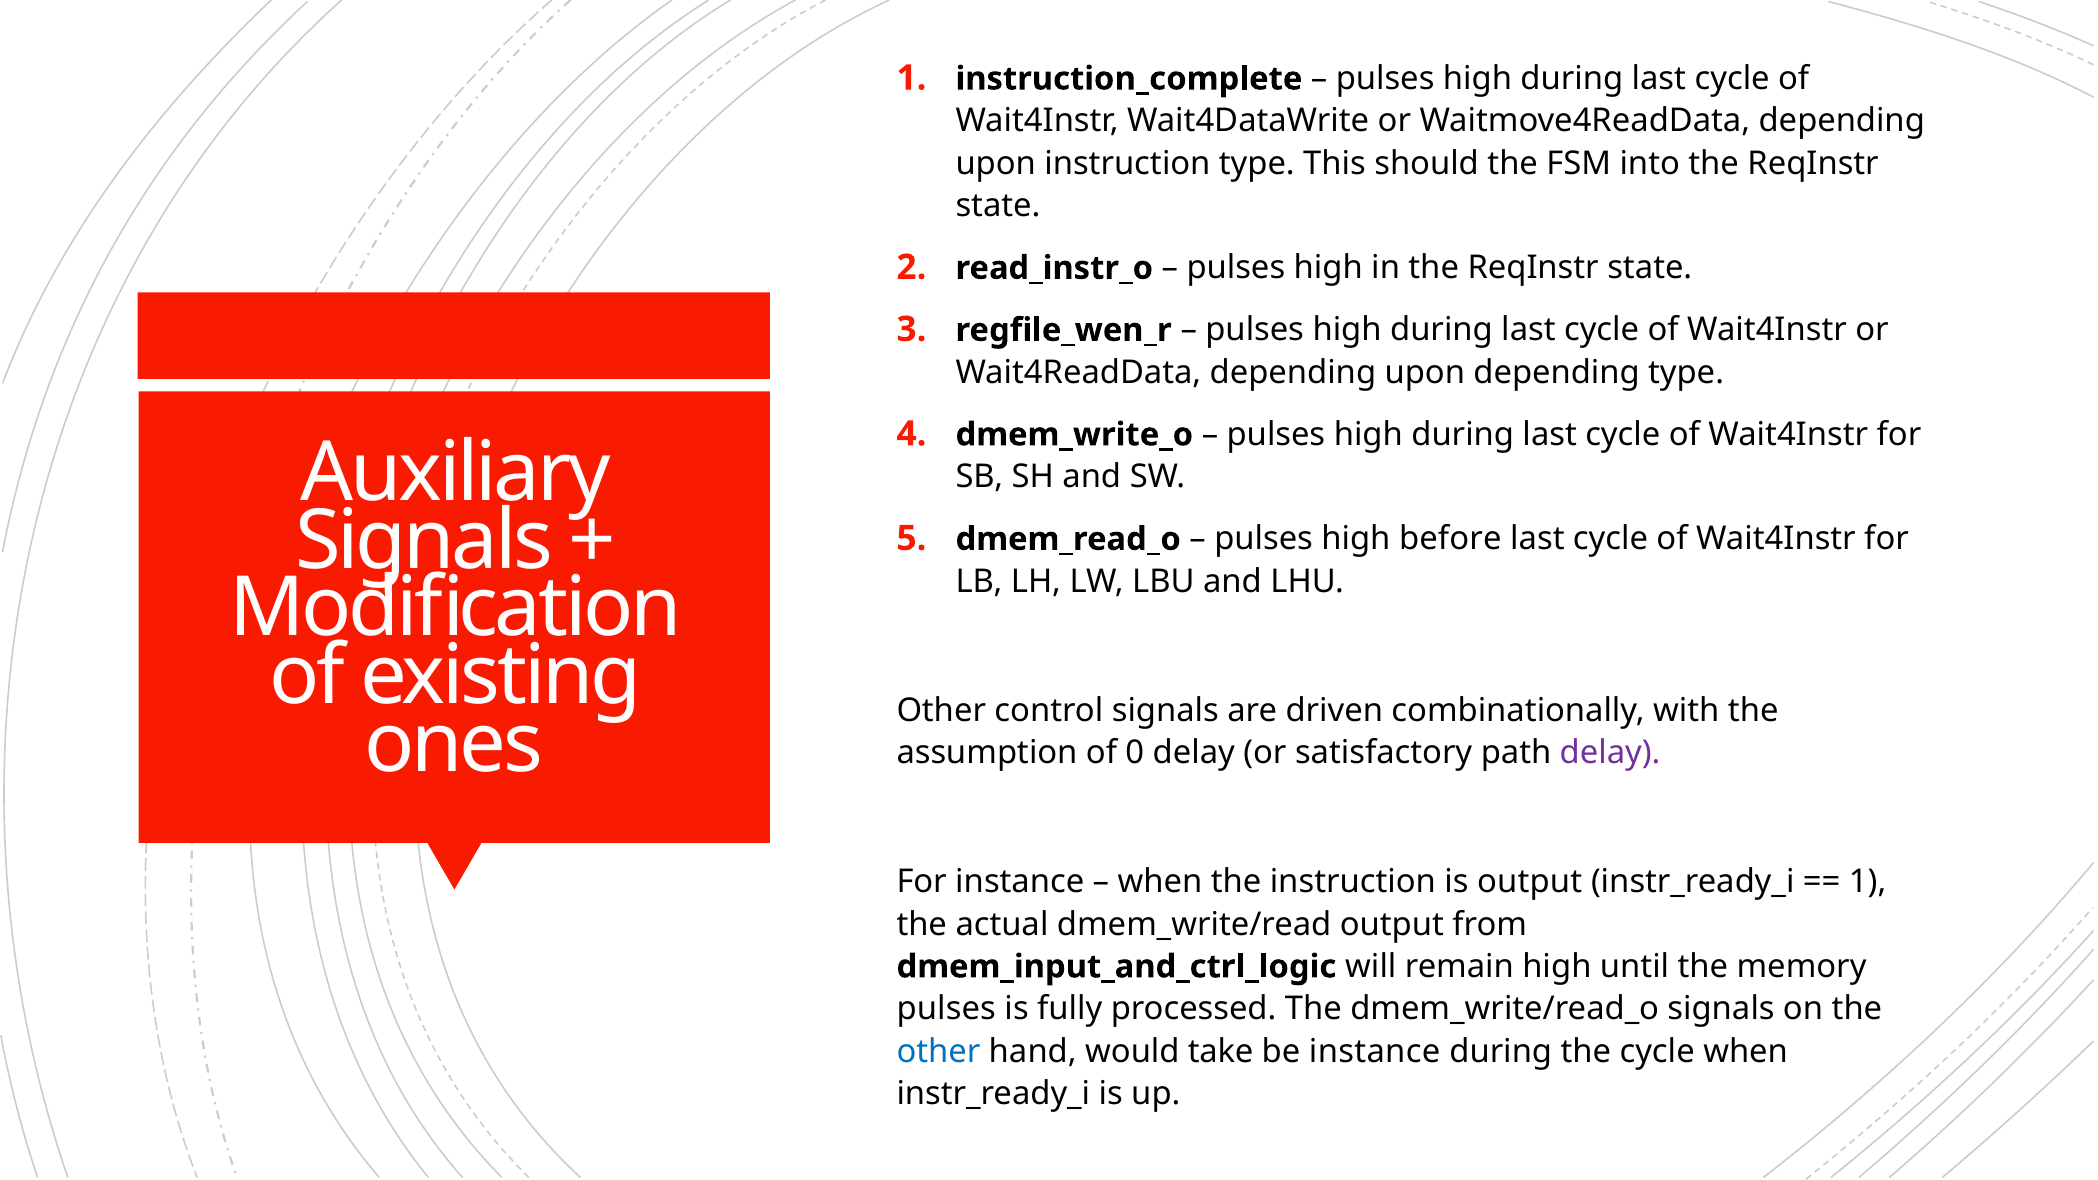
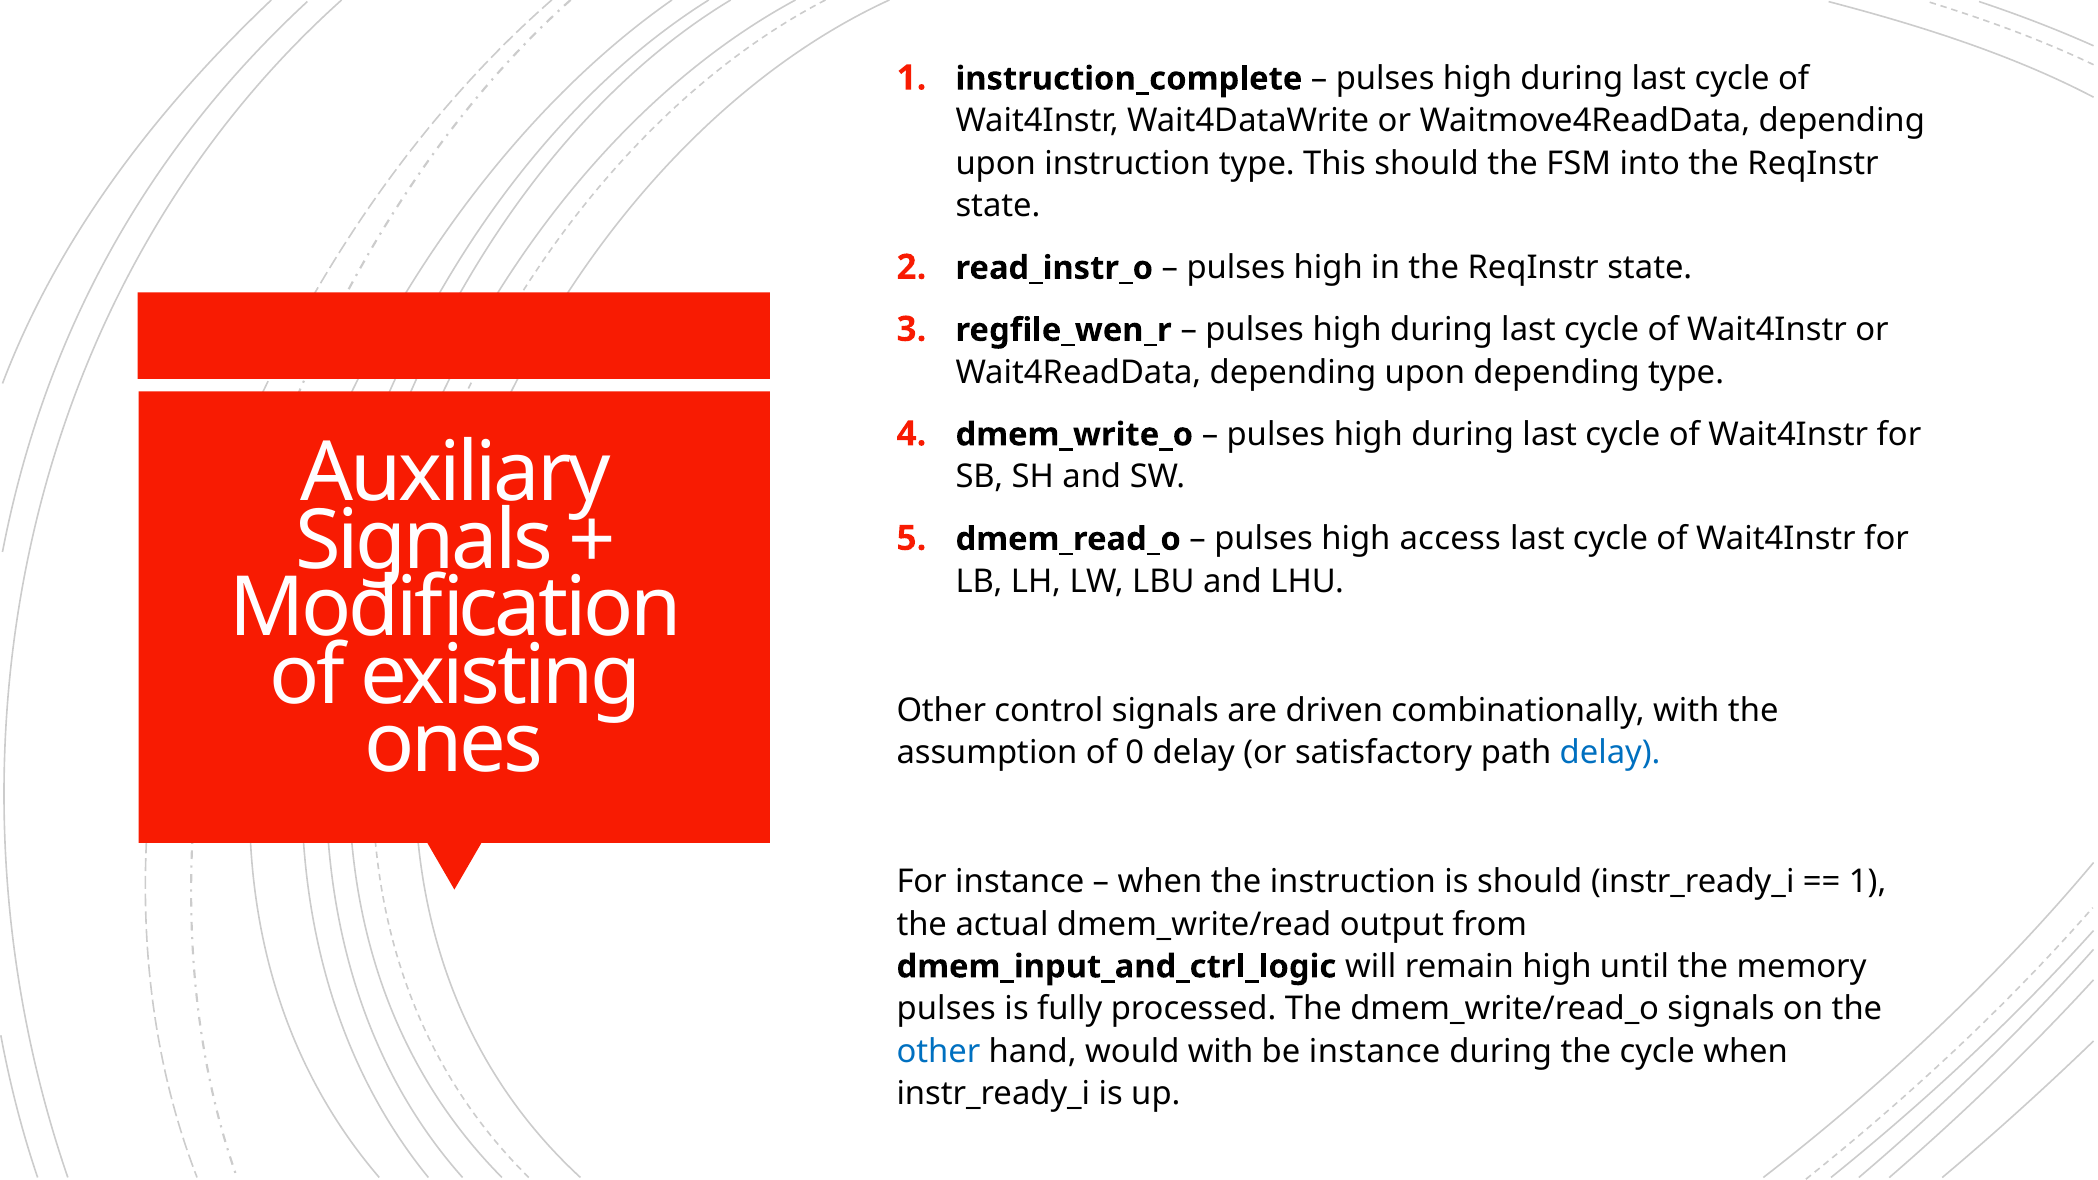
before: before -> access
delay at (1610, 753) colour: purple -> blue
is output: output -> should
would take: take -> with
